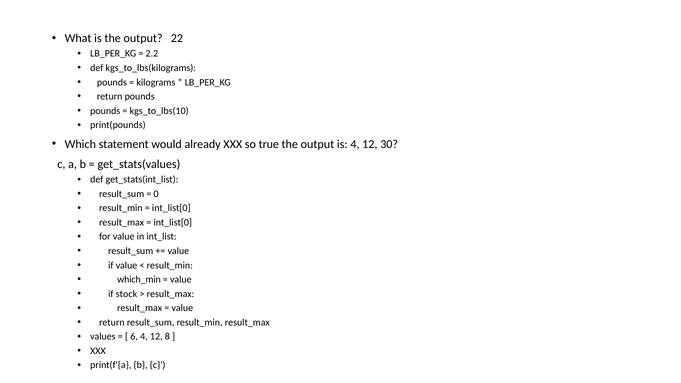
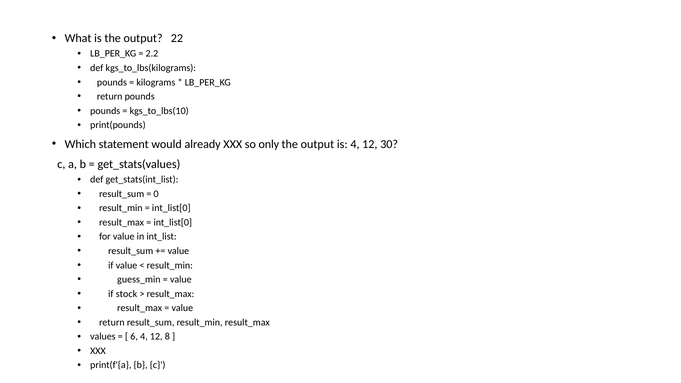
true: true -> only
which_min: which_min -> guess_min
